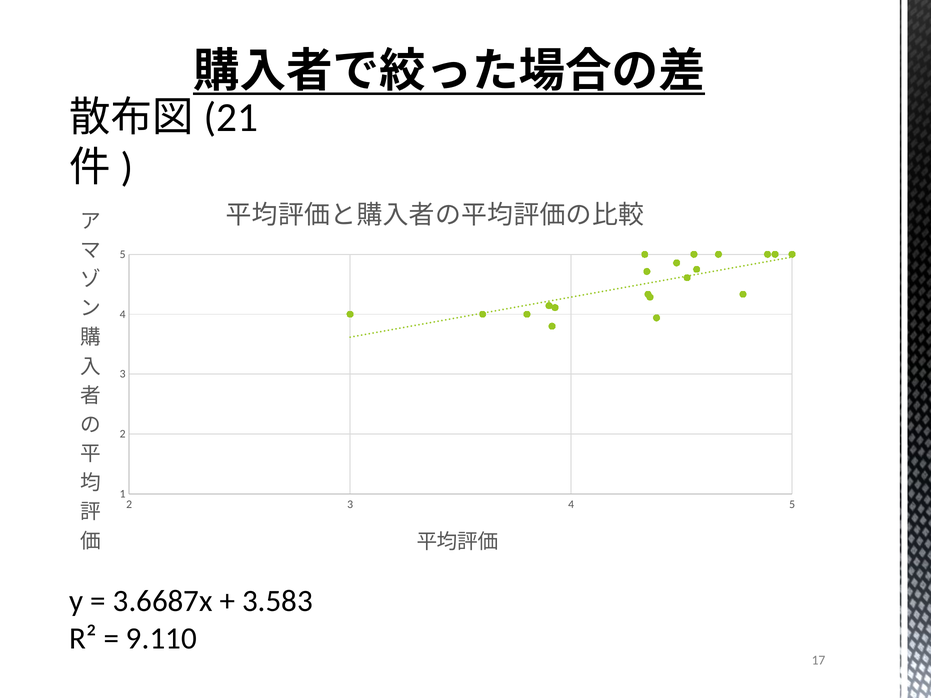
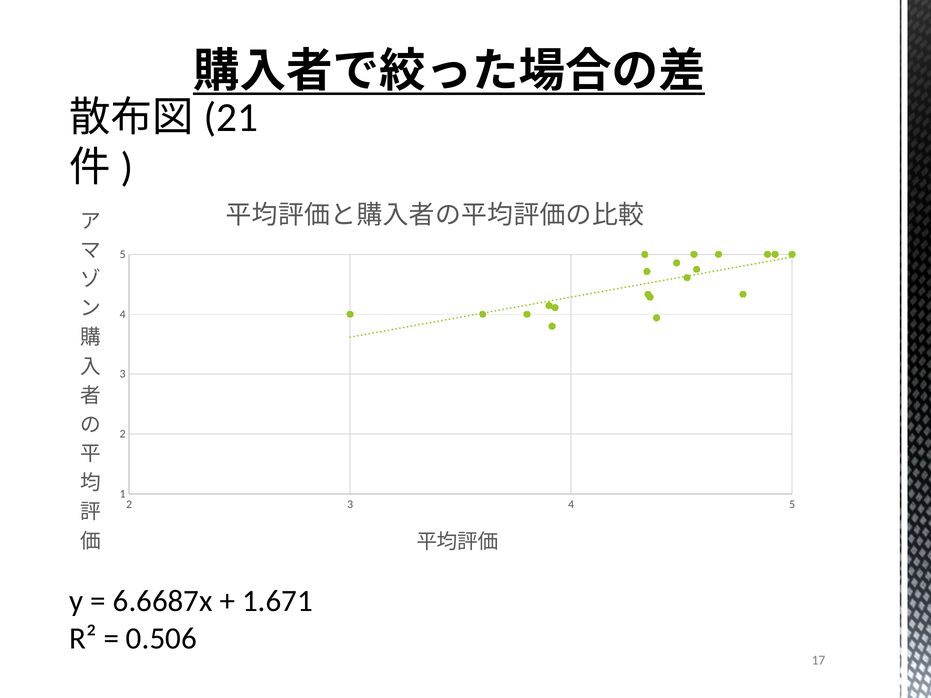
3.6687x: 3.6687x -> 6.6687x
3.583: 3.583 -> 1.671
9.110: 9.110 -> 0.506
